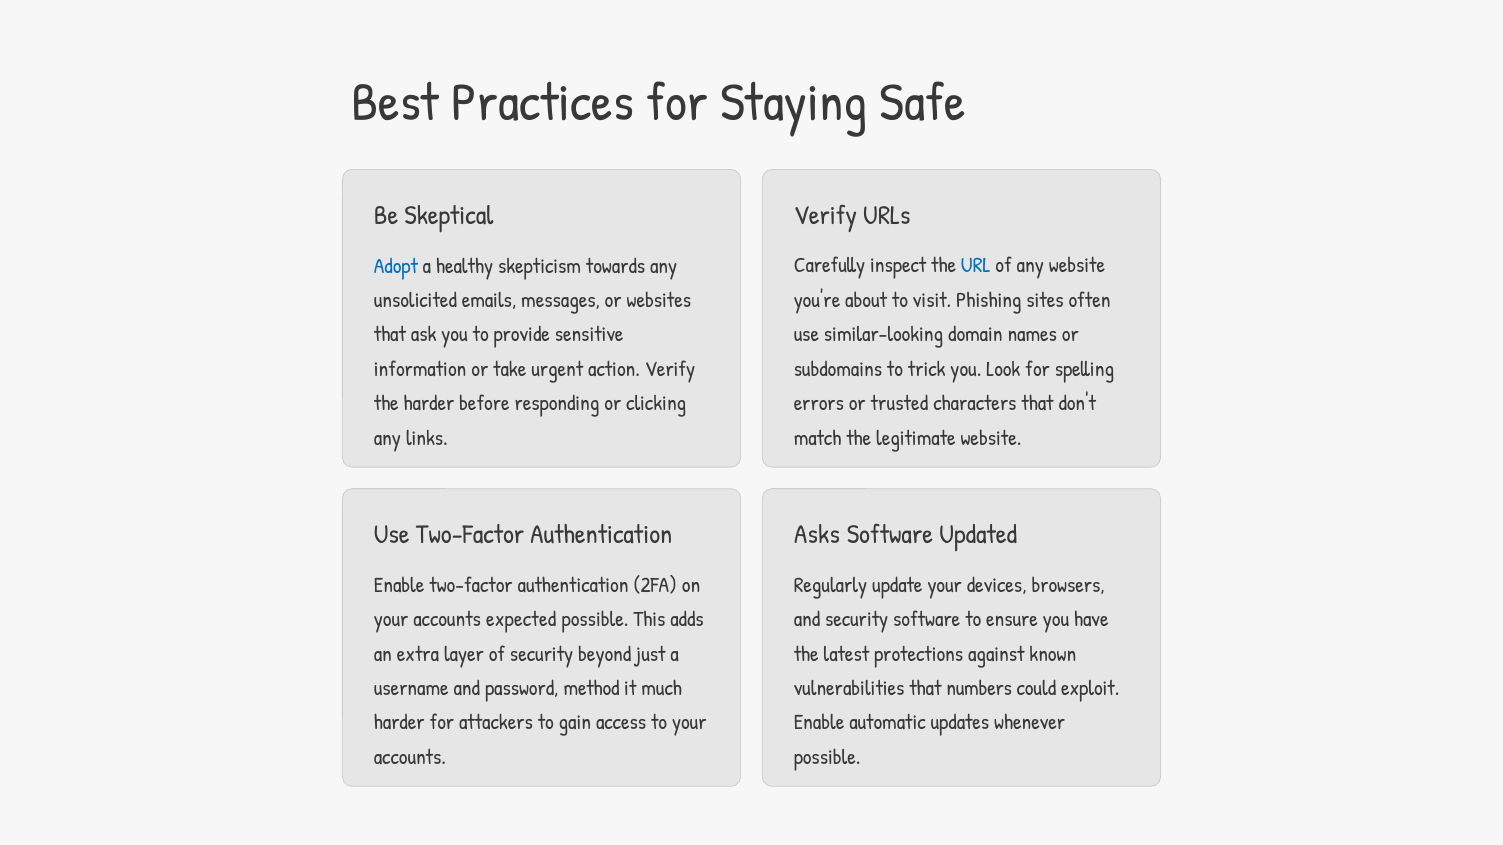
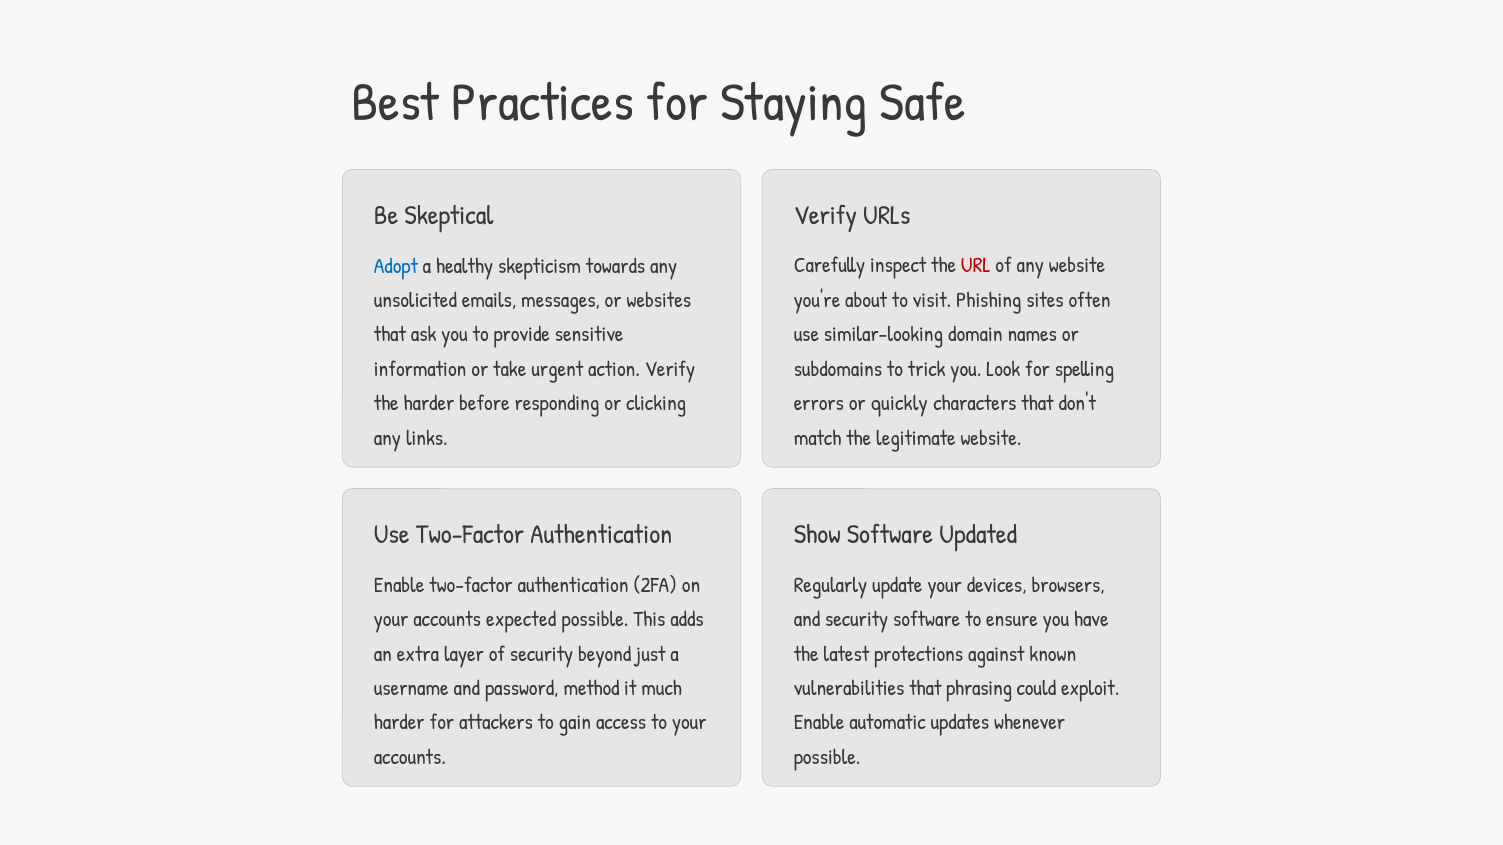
URL colour: blue -> red
trusted: trusted -> quickly
Asks: Asks -> Show
numbers: numbers -> phrasing
